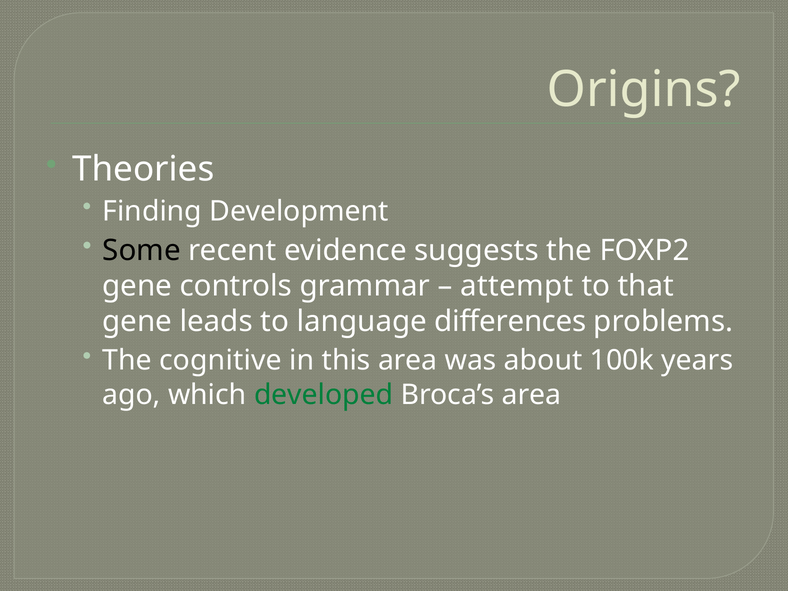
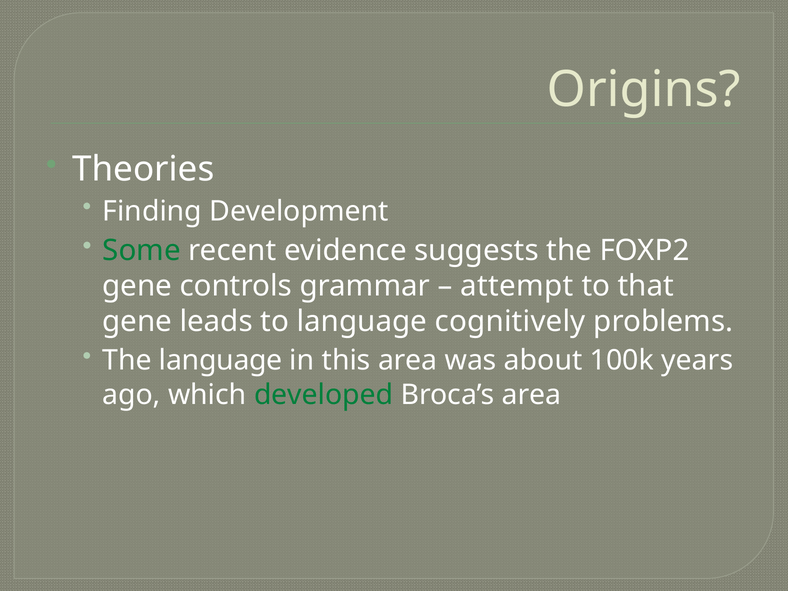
Some colour: black -> green
differences: differences -> cognitively
The cognitive: cognitive -> language
